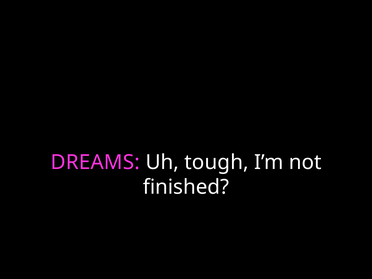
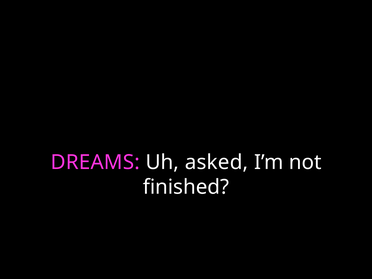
tough: tough -> asked
